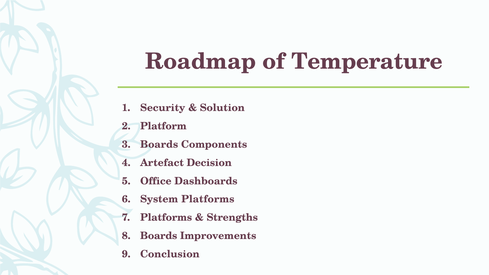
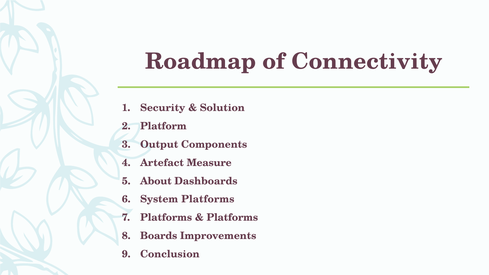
Temperature: Temperature -> Connectivity
Boards at (159, 144): Boards -> Output
Decision: Decision -> Measure
Office: Office -> About
Strengths at (232, 218): Strengths -> Platforms
